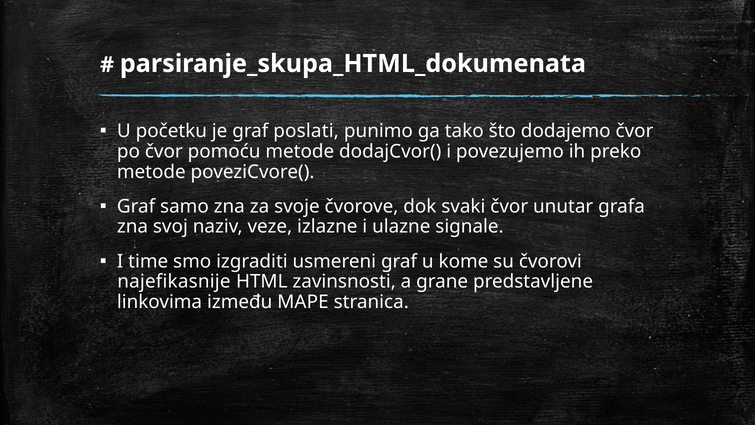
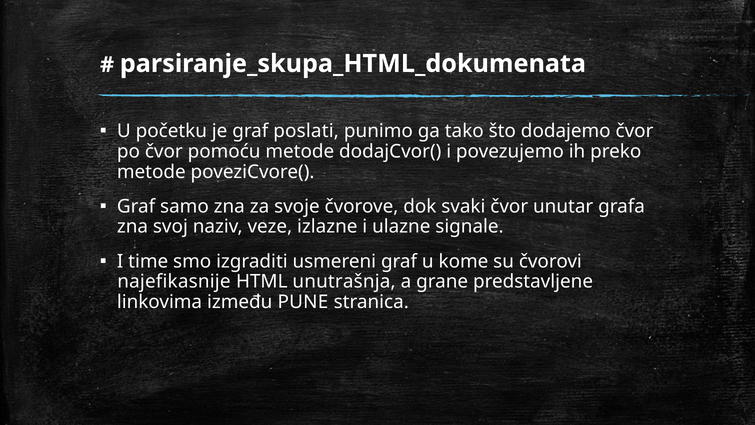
zavinsnosti: zavinsnosti -> unutrašnja
MAPE: MAPE -> PUNE
